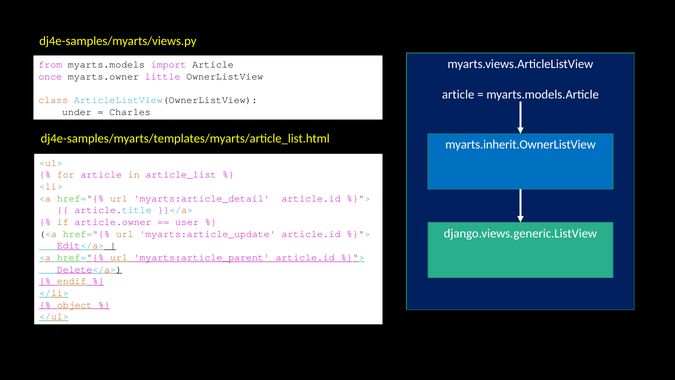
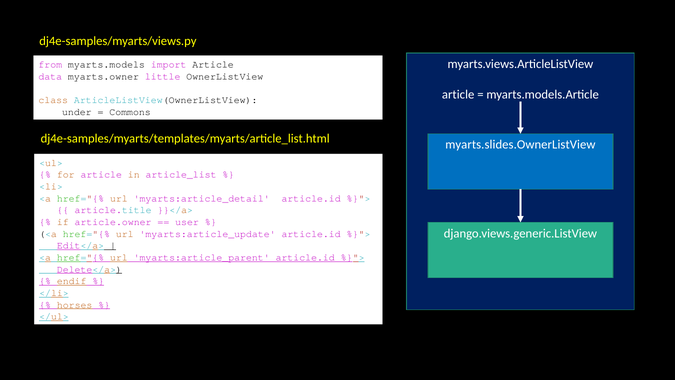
once: once -> data
Charles: Charles -> Commons
myarts.inherit.OwnerListView: myarts.inherit.OwnerListView -> myarts.slides.OwnerListView
object: object -> horses
